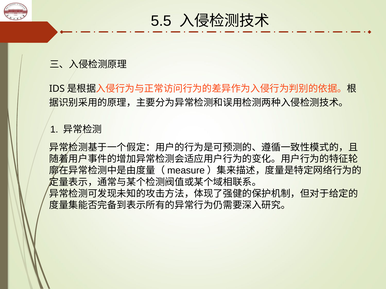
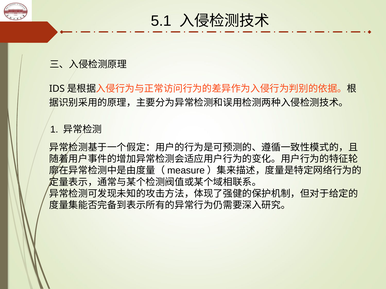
5.5: 5.5 -> 5.1
